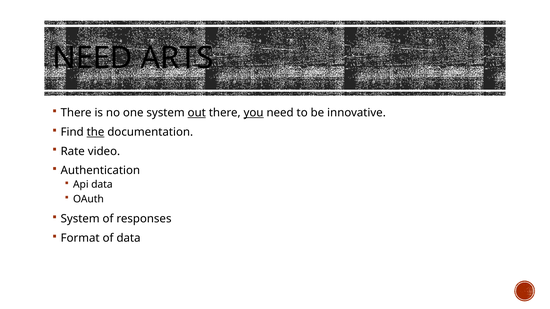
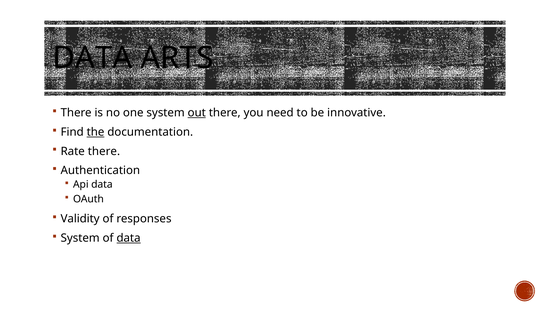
NEED at (92, 58): NEED -> DATA
you underline: present -> none
Rate video: video -> there
System at (80, 219): System -> Validity
Format at (80, 238): Format -> System
data at (129, 238) underline: none -> present
